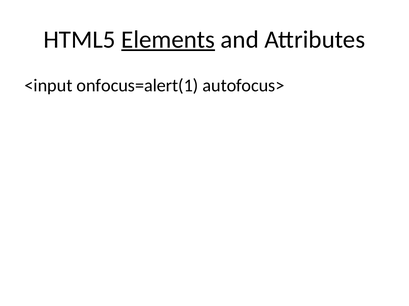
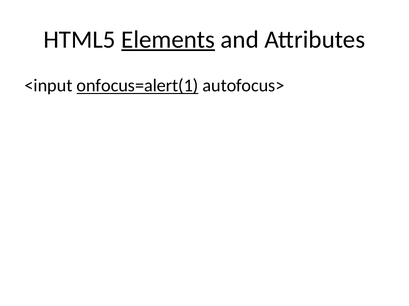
onfocus=alert(1 underline: none -> present
